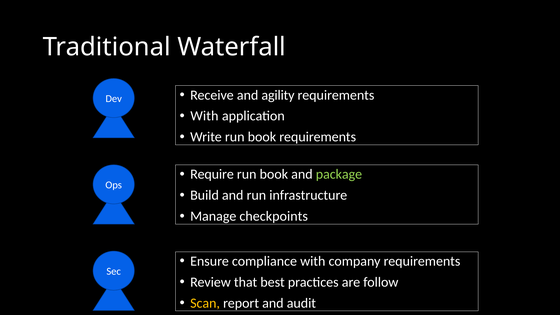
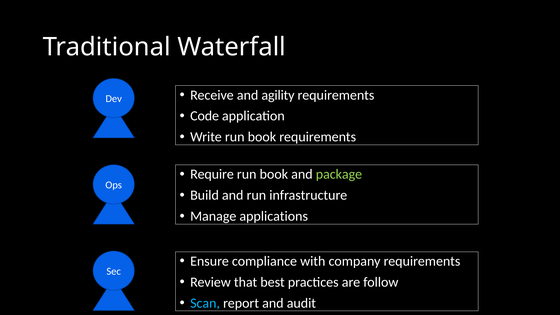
With at (204, 116): With -> Code
checkpoints: checkpoints -> applications
Scan colour: yellow -> light blue
